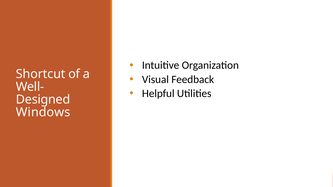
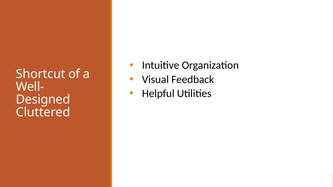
Windows: Windows -> Cluttered
